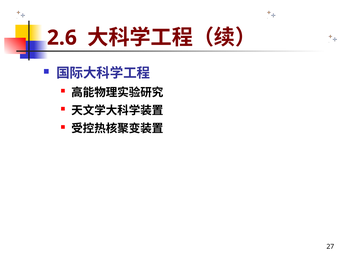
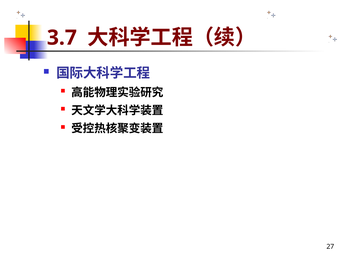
2.6: 2.6 -> 3.7
